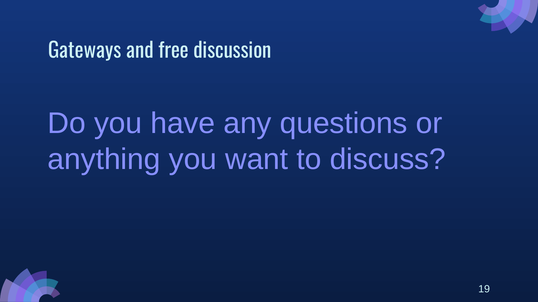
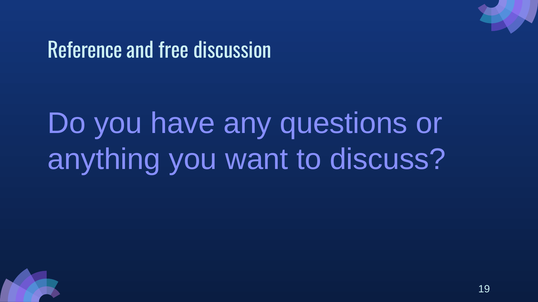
Gateways: Gateways -> Reference
